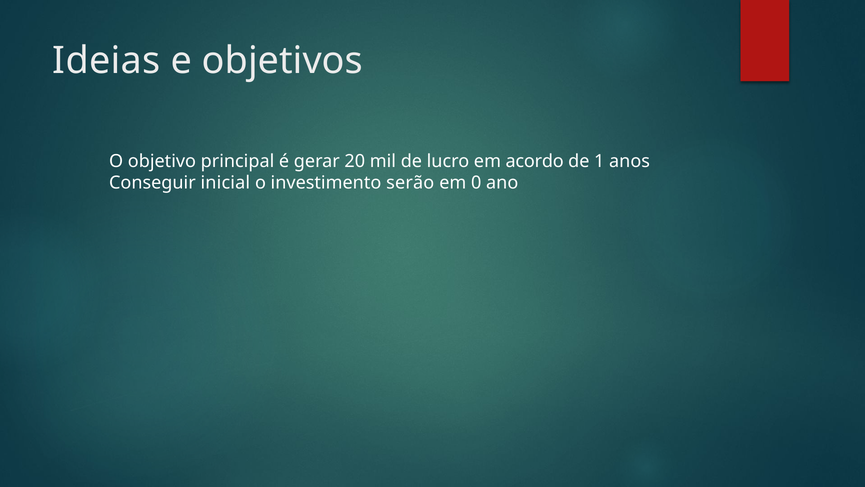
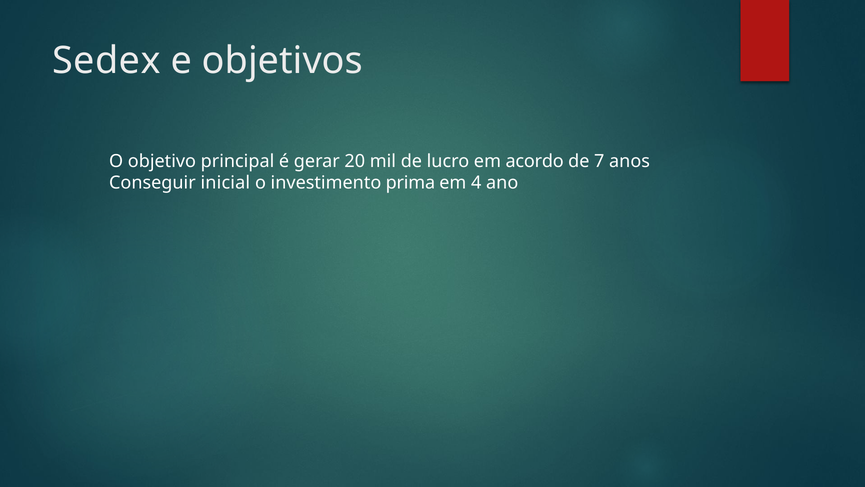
Ideias: Ideias -> Sedex
1: 1 -> 7
serão: serão -> prima
0: 0 -> 4
